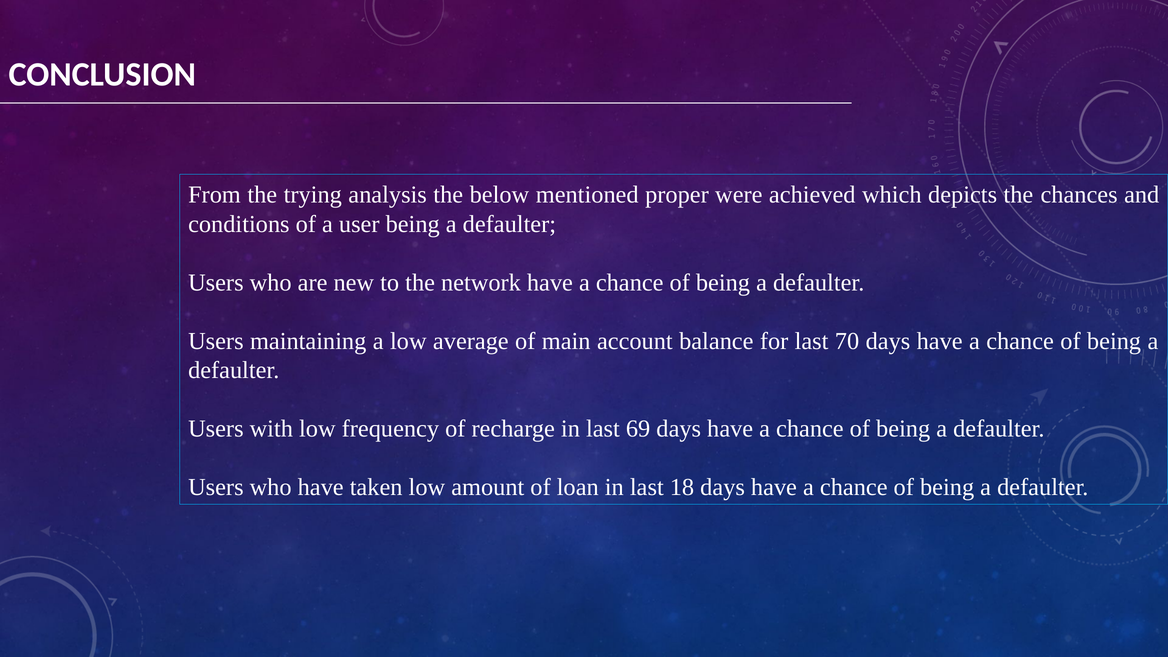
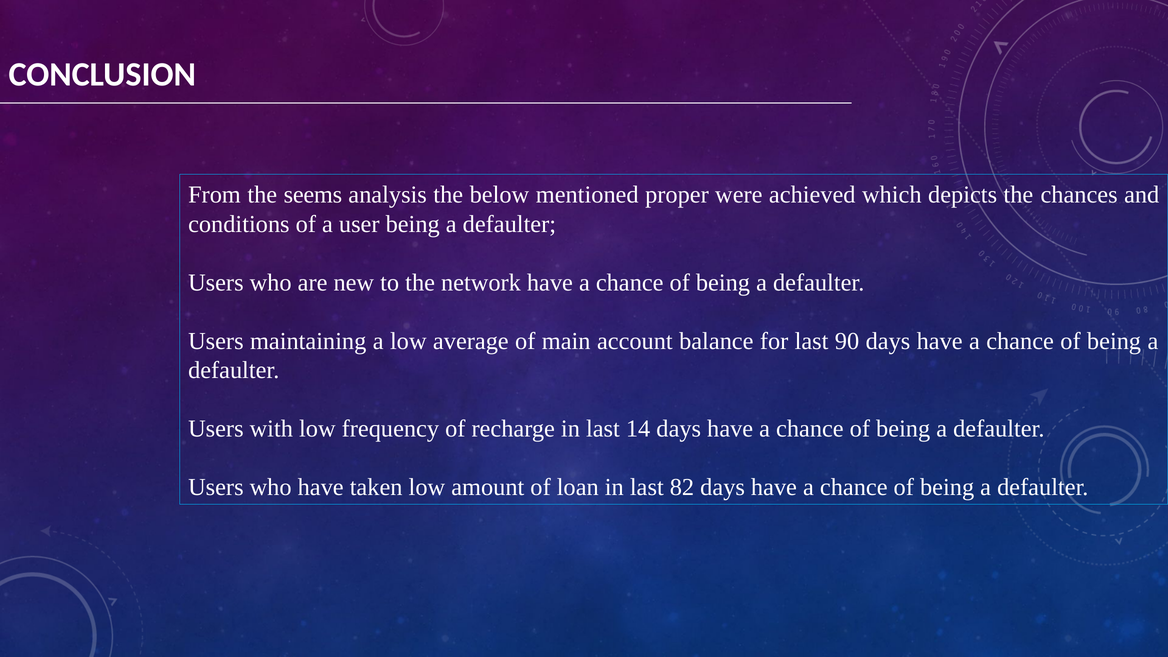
trying: trying -> seems
70: 70 -> 90
69: 69 -> 14
18: 18 -> 82
